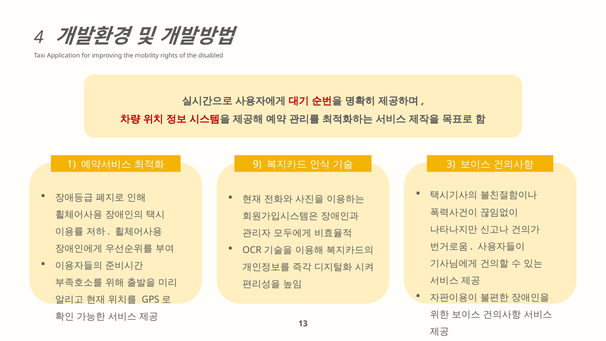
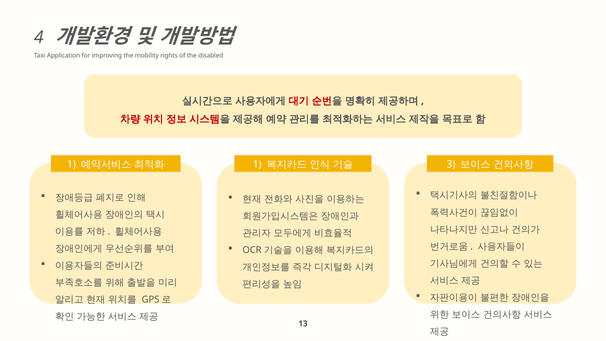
9 at (257, 164): 9 -> 1
